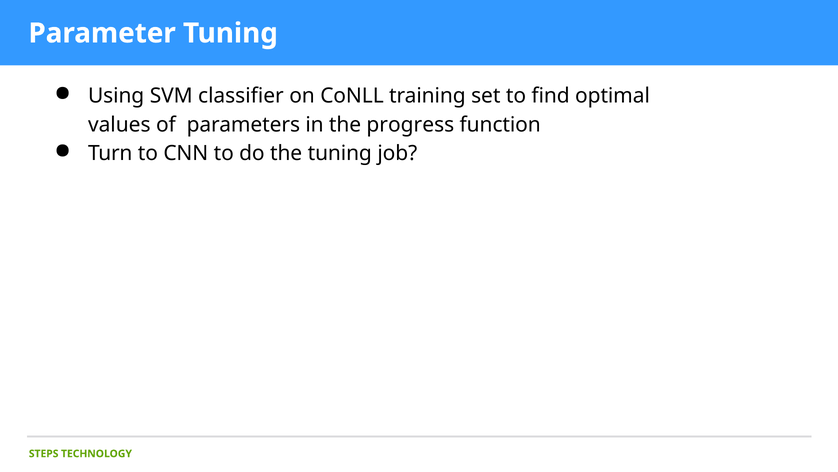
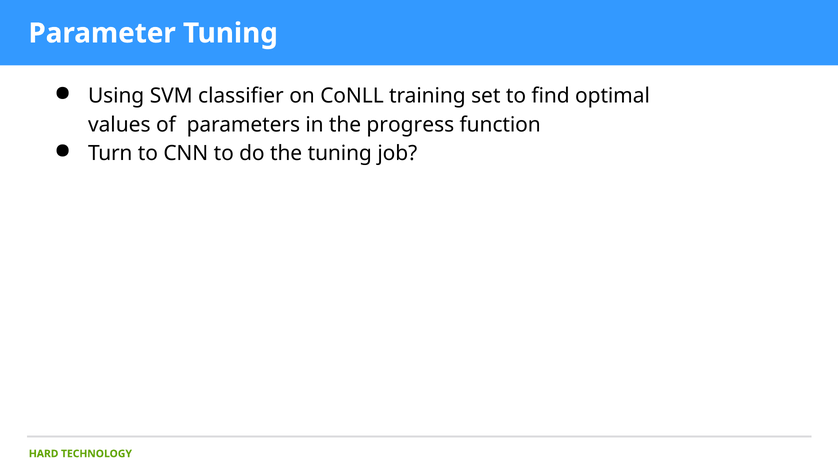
STEPS: STEPS -> HARD
